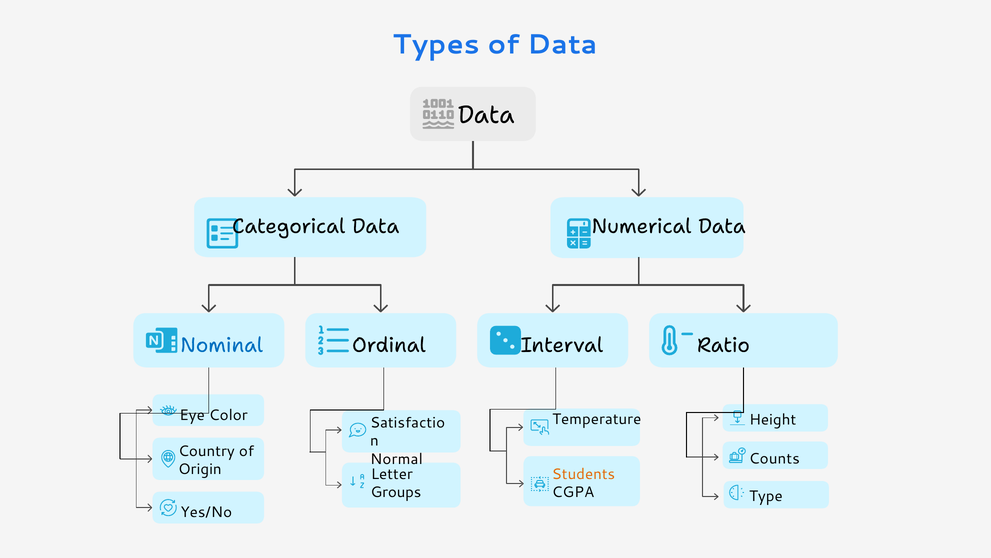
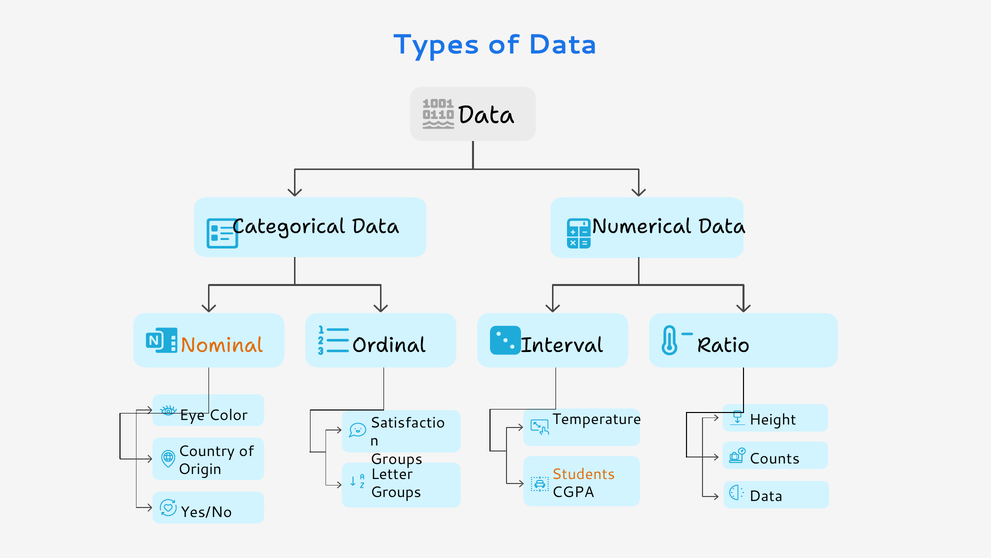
Nominal colour: blue -> orange
Normal at (396, 459): Normal -> Groups
Type at (766, 496): Type -> Data
